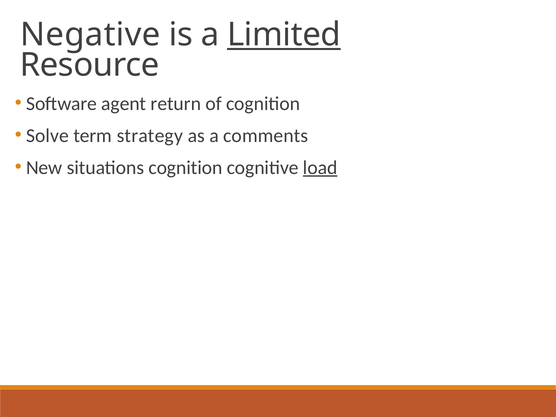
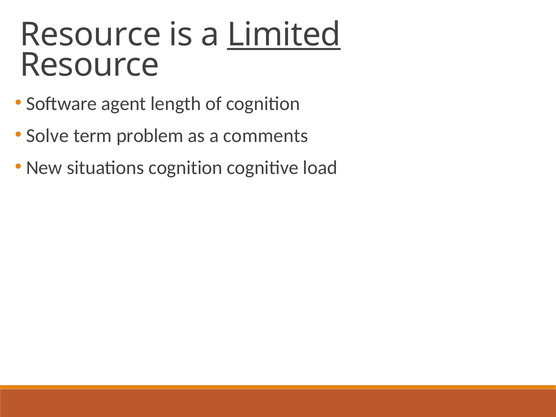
Negative at (90, 35): Negative -> Resource
return: return -> length
strategy: strategy -> problem
load underline: present -> none
